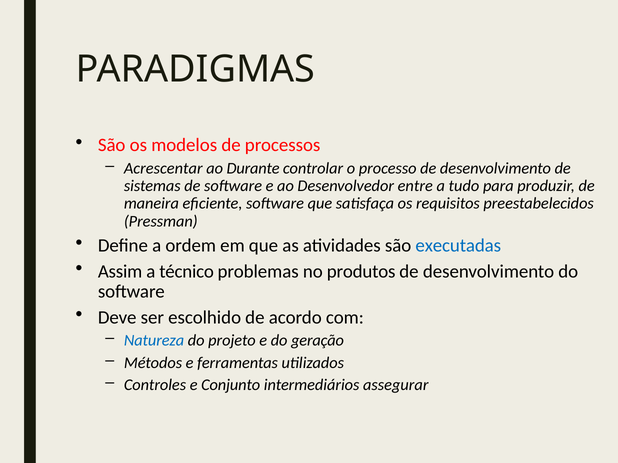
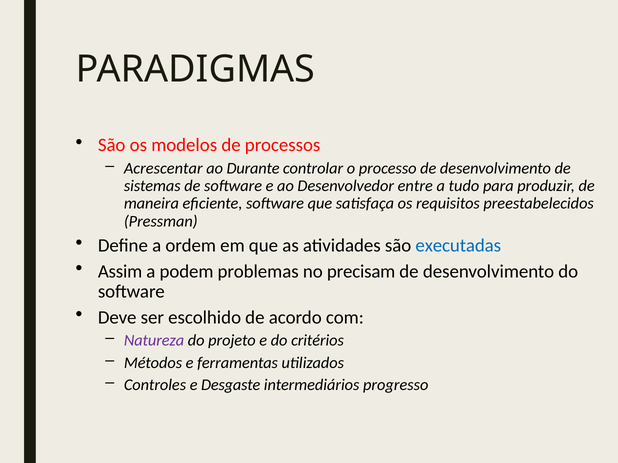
técnico: técnico -> podem
produtos: produtos -> precisam
Natureza colour: blue -> purple
geração: geração -> critérios
Conjunto: Conjunto -> Desgaste
assegurar: assegurar -> progresso
